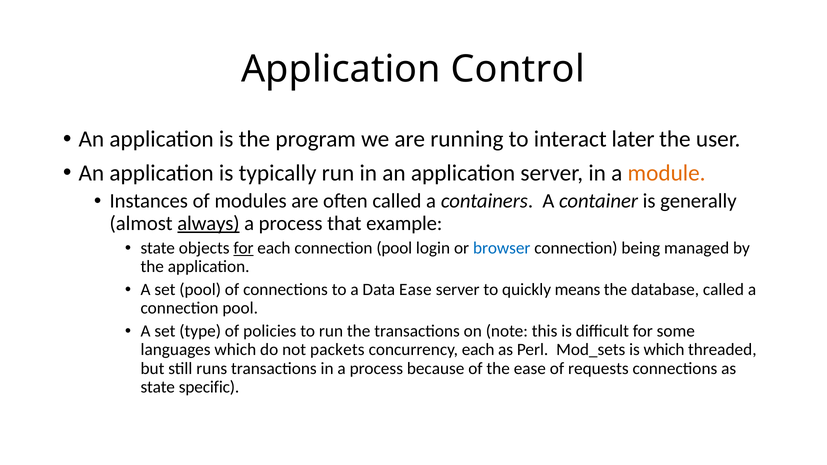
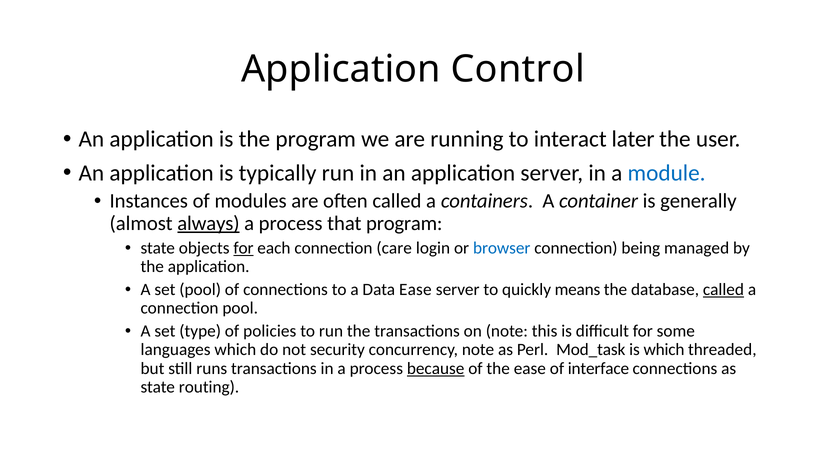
module colour: orange -> blue
that example: example -> program
each connection pool: pool -> care
called at (723, 290) underline: none -> present
packets: packets -> security
concurrency each: each -> note
Mod_sets: Mod_sets -> Mod_task
because underline: none -> present
requests: requests -> interface
specific: specific -> routing
